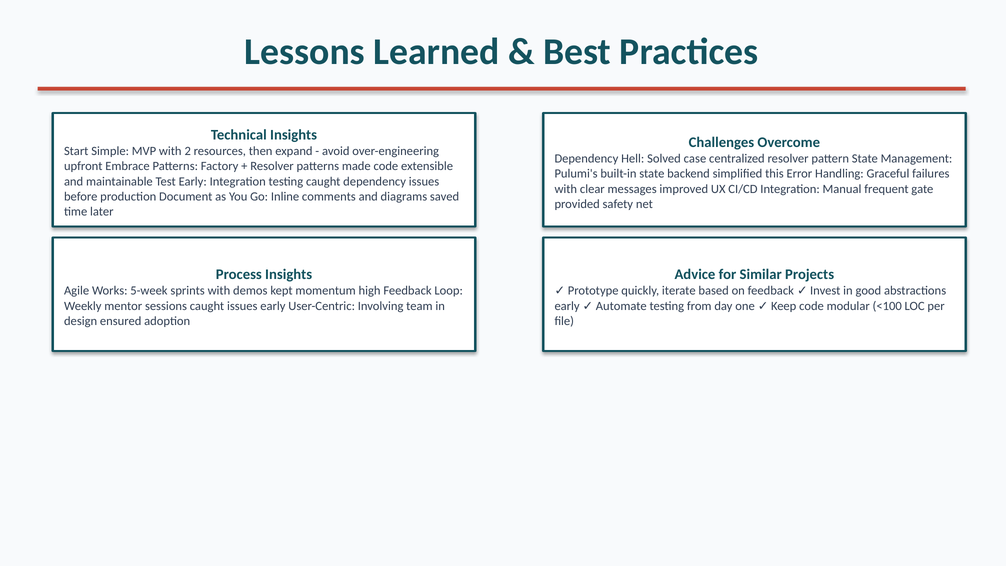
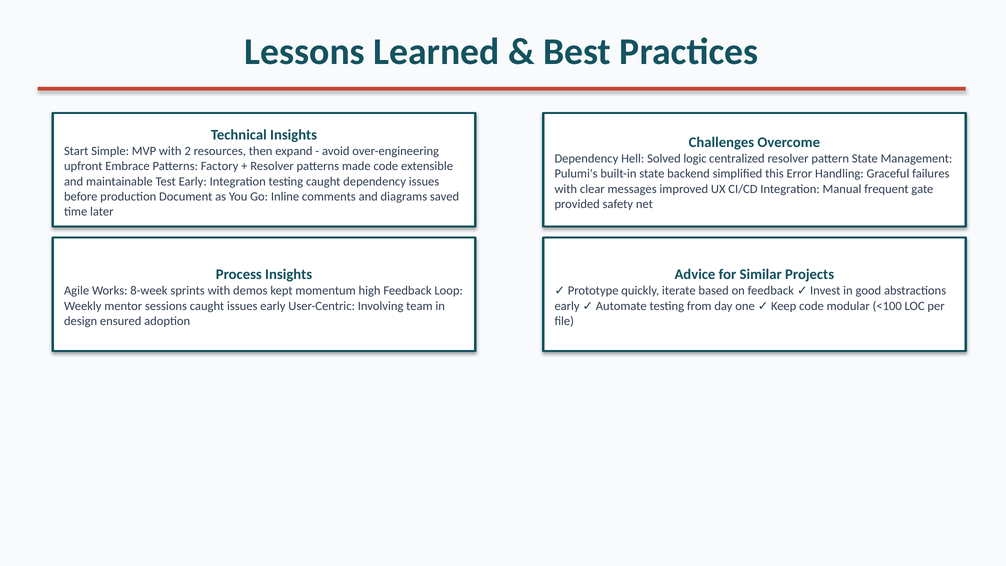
case: case -> logic
5-week: 5-week -> 8-week
